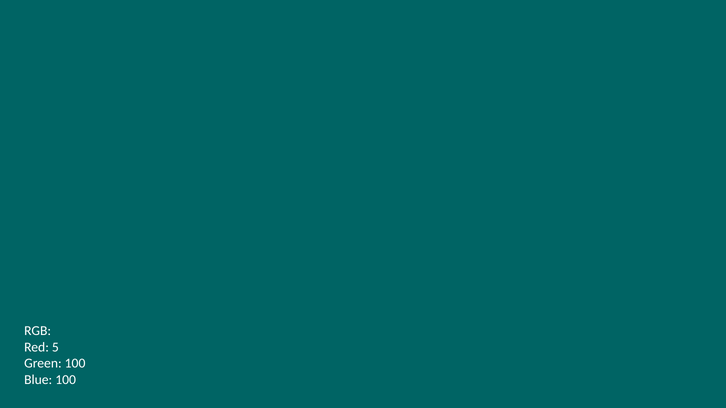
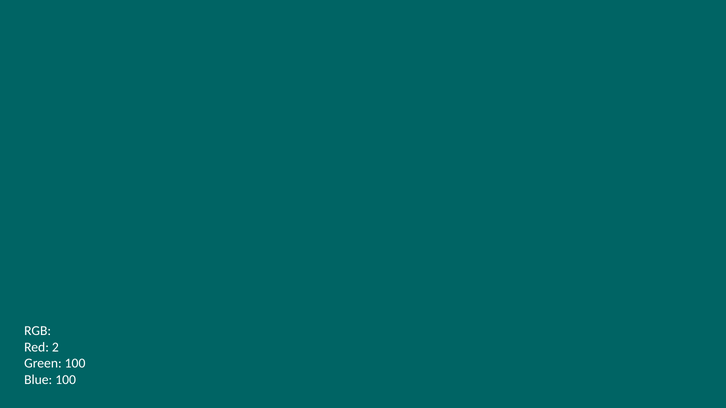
5: 5 -> 2
